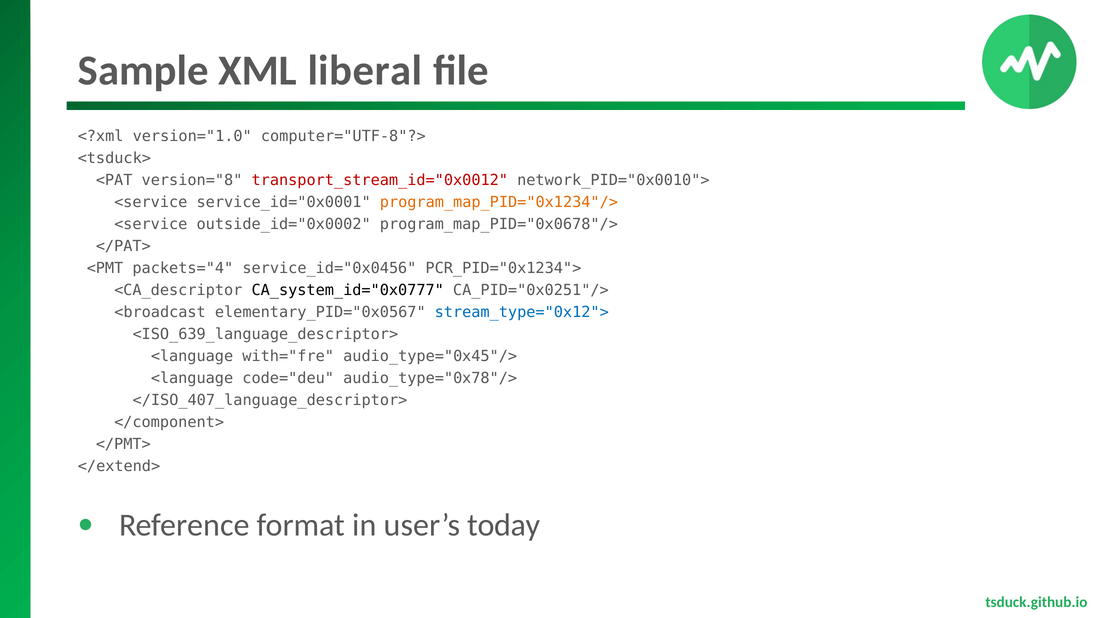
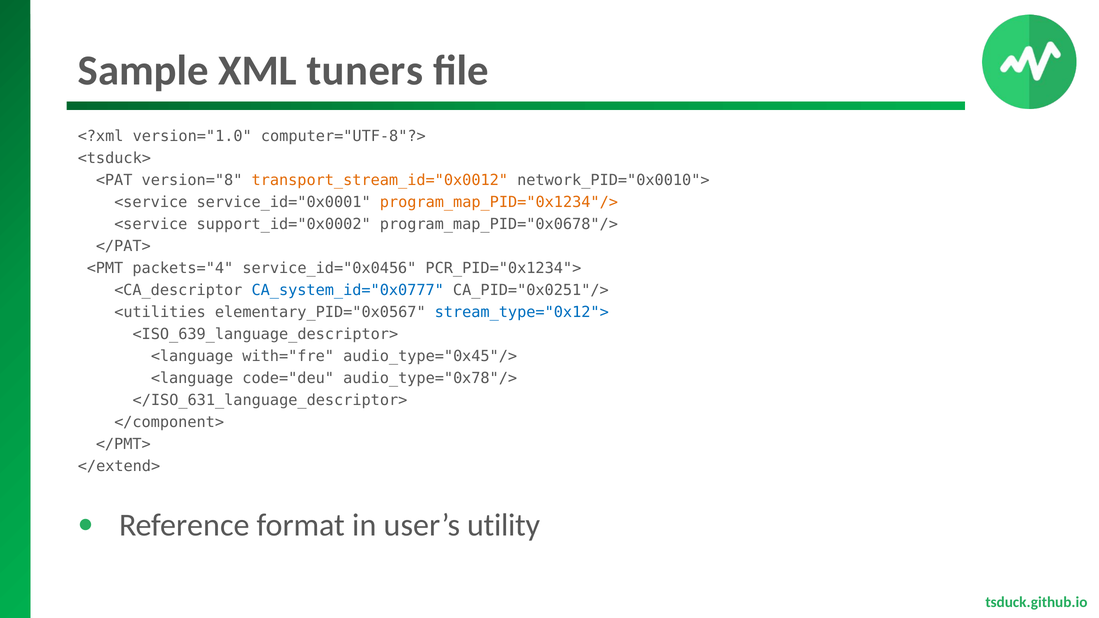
liberal: liberal -> tuners
transport_stream_id="0x0012 colour: red -> orange
outside_id="0x0002: outside_id="0x0002 -> support_id="0x0002
CA_system_id="0x0777 colour: black -> blue
<broadcast: <broadcast -> <utilities
</ISO_407_language_descriptor>: </ISO_407_language_descriptor> -> </ISO_631_language_descriptor>
today: today -> utility
